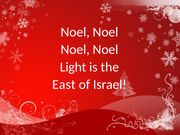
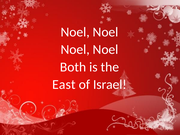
Light: Light -> Both
